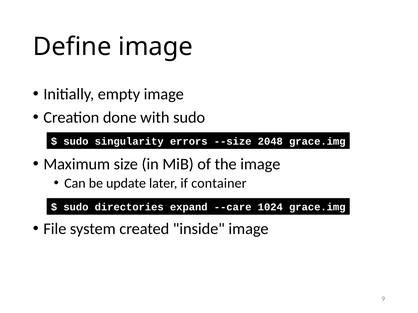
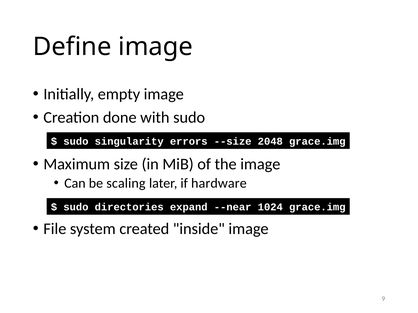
update: update -> scaling
container: container -> hardware
--care: --care -> --near
